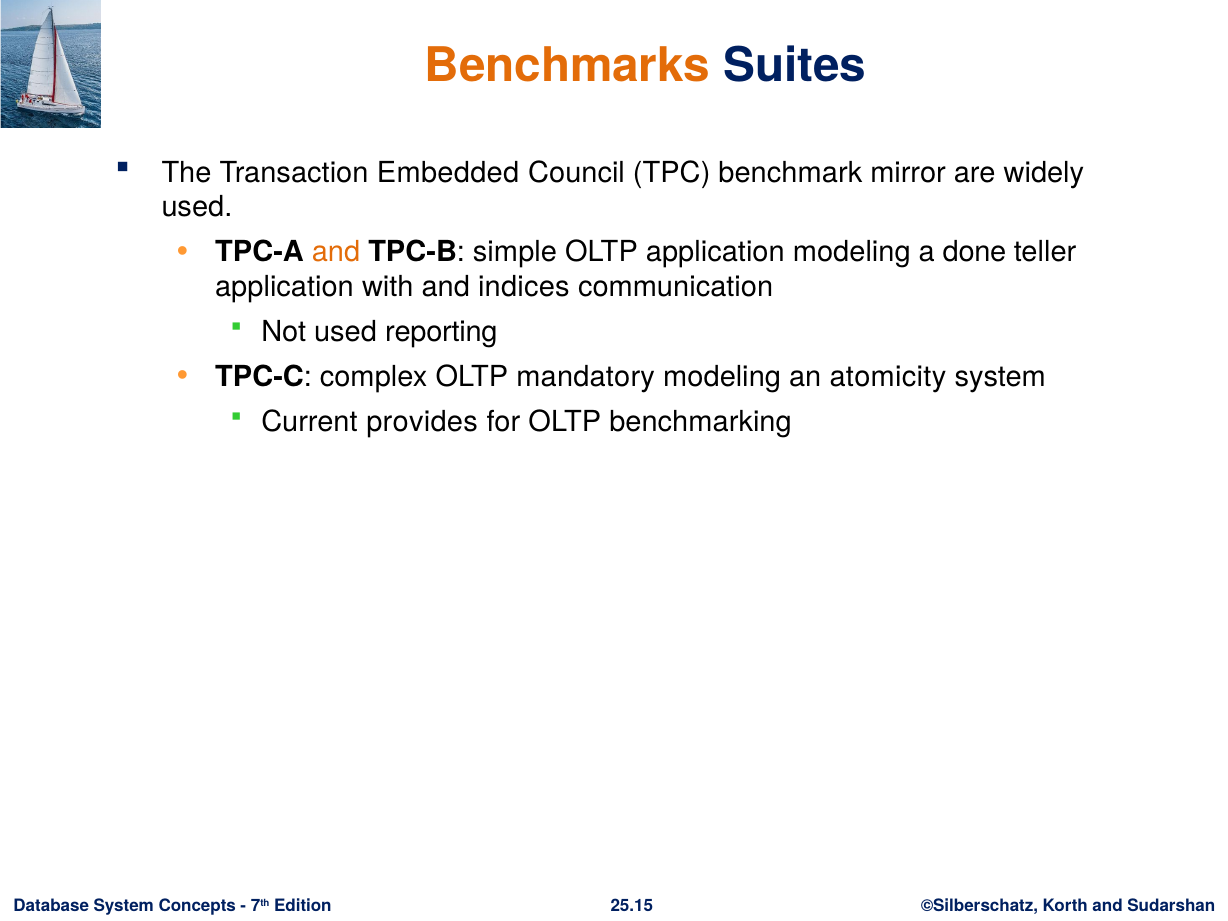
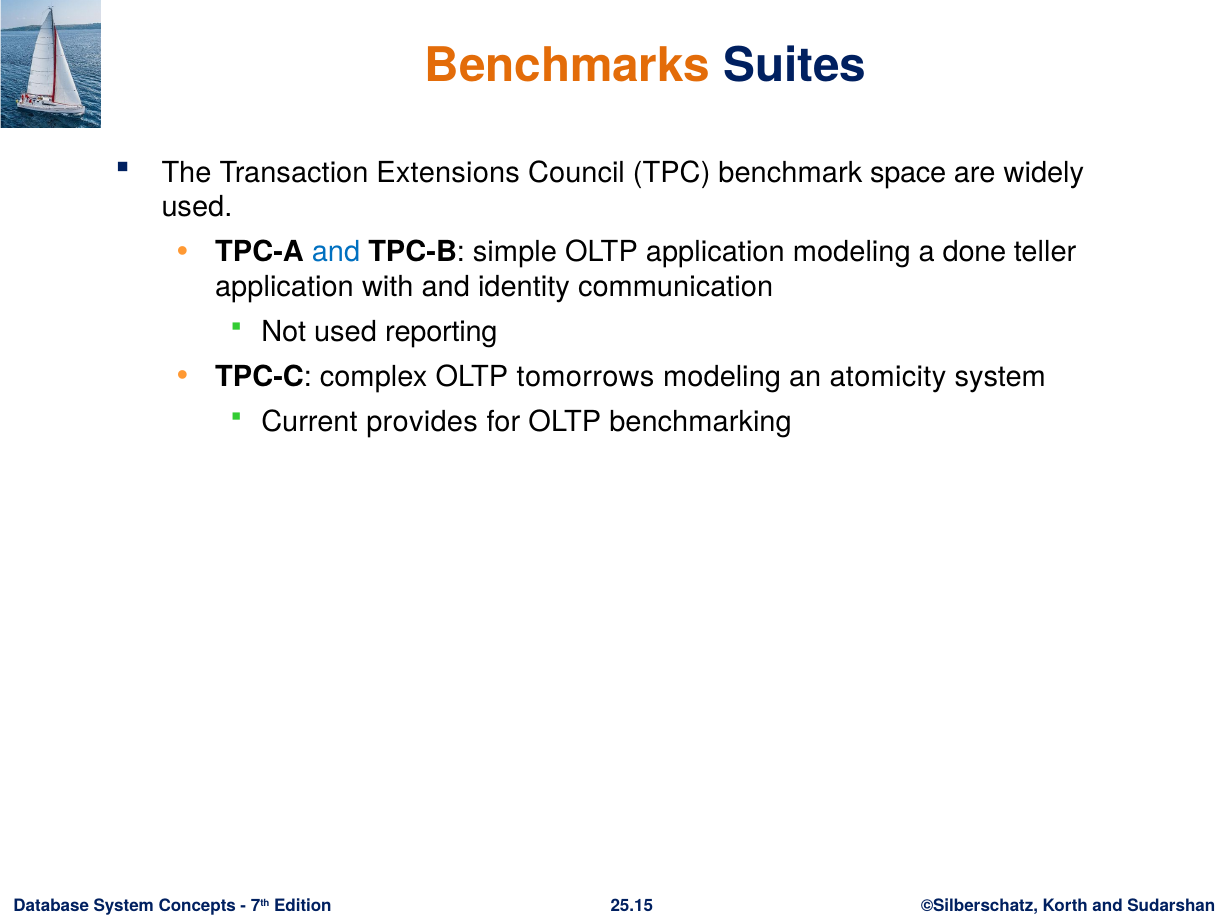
Embedded: Embedded -> Extensions
mirror: mirror -> space
and at (336, 252) colour: orange -> blue
indices: indices -> identity
mandatory: mandatory -> tomorrows
